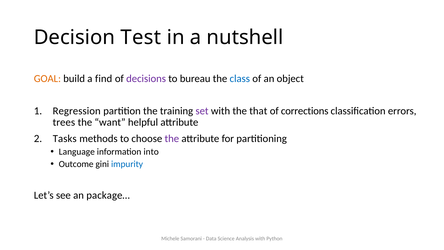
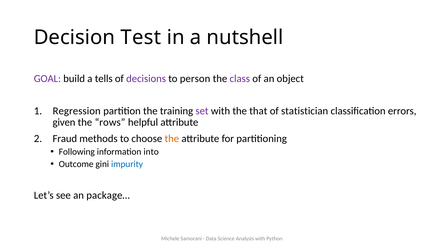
GOAL colour: orange -> purple
find: find -> tells
bureau: bureau -> person
class colour: blue -> purple
corrections: corrections -> statistician
trees: trees -> given
want: want -> rows
Tasks: Tasks -> Fraud
the at (172, 138) colour: purple -> orange
Language: Language -> Following
